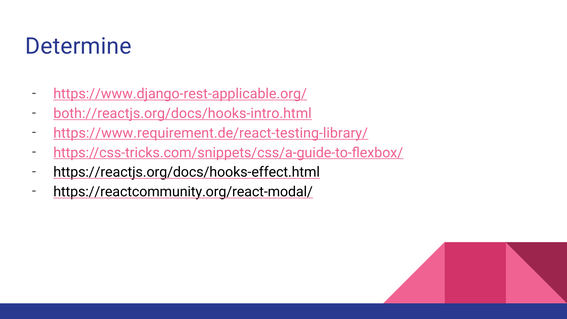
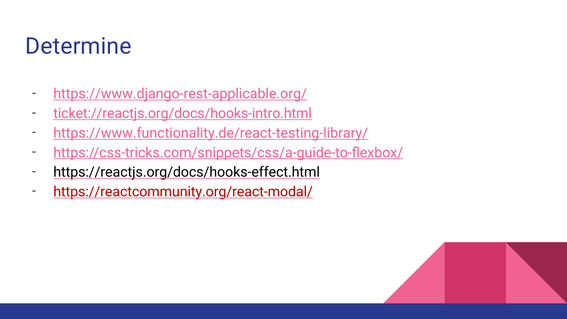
both://reactjs.org/docs/hooks-intro.html: both://reactjs.org/docs/hooks-intro.html -> ticket://reactjs.org/docs/hooks-intro.html
https://www.requirement.de/react-testing-library/: https://www.requirement.de/react-testing-library/ -> https://www.functionality.de/react-testing-library/
https://reactcommunity.org/react-modal/ colour: black -> red
